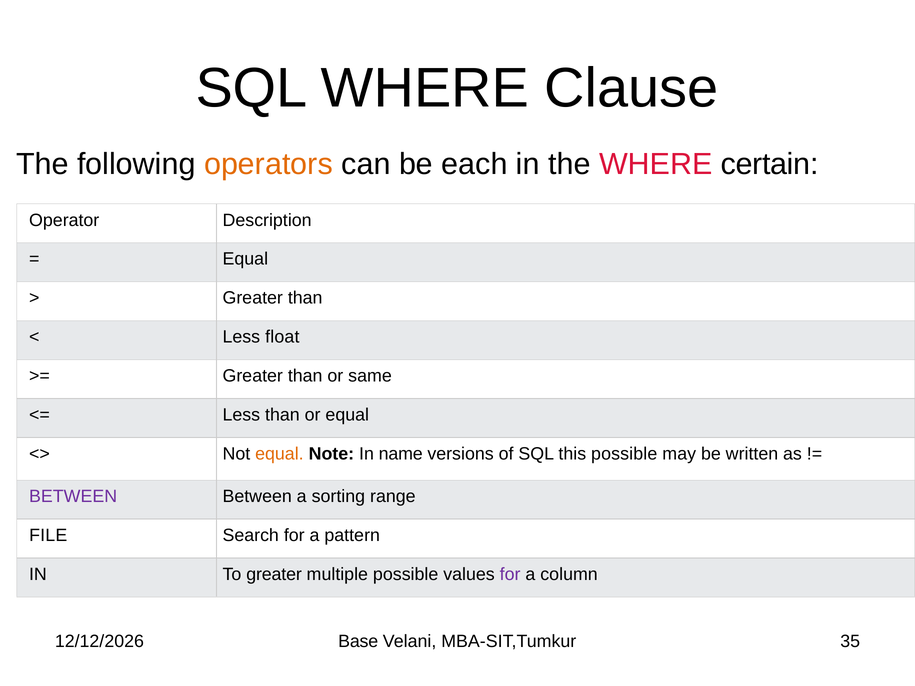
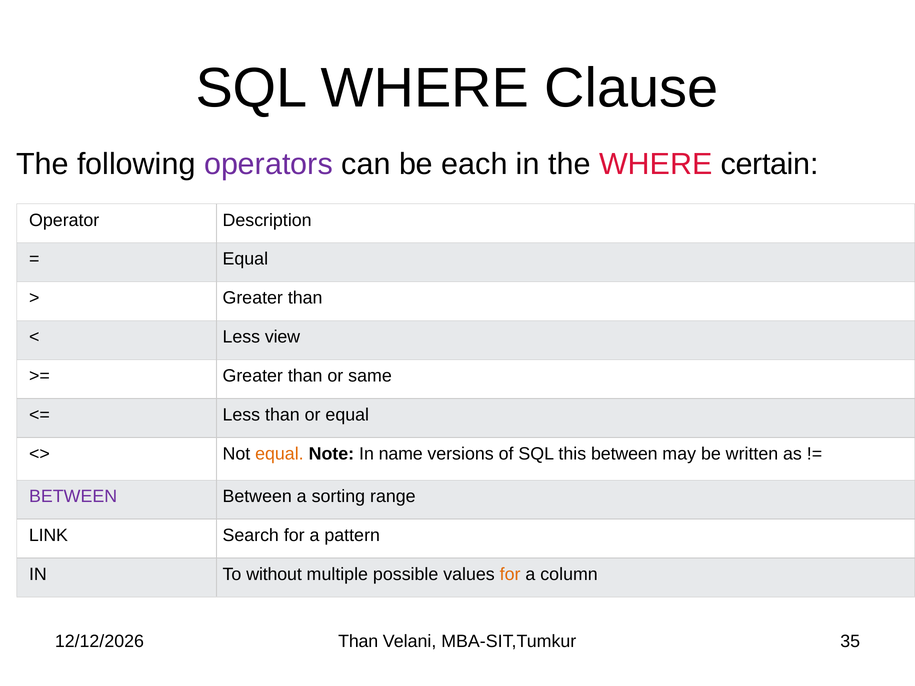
operators colour: orange -> purple
float: float -> view
this possible: possible -> between
FILE: FILE -> LINK
To greater: greater -> without
for at (510, 575) colour: purple -> orange
Base at (358, 641): Base -> Than
